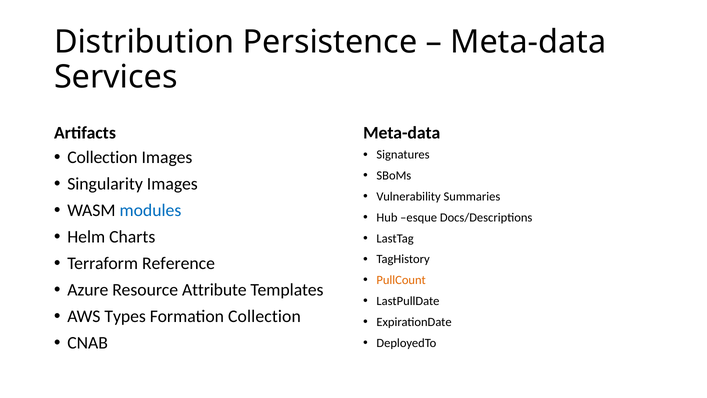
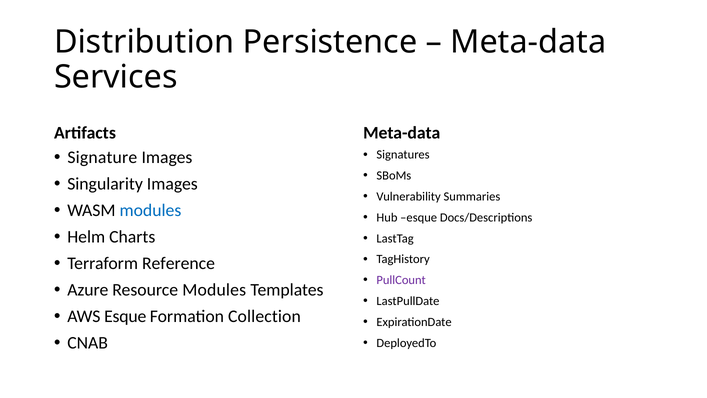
Collection at (102, 157): Collection -> Signature
PullCount colour: orange -> purple
Resource Attribute: Attribute -> Modules
AWS Types: Types -> Esque
